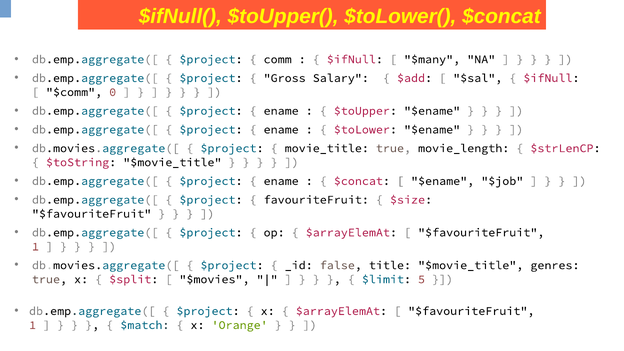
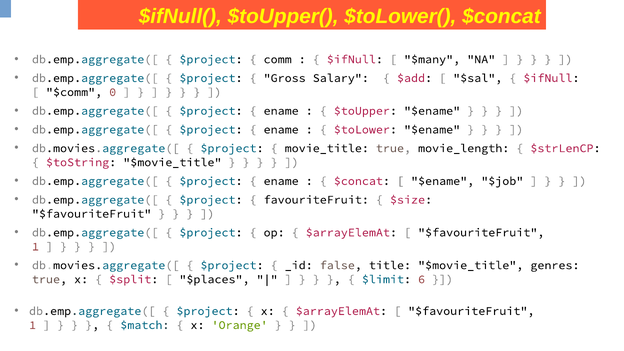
$movies: $movies -> $places
5: 5 -> 6
